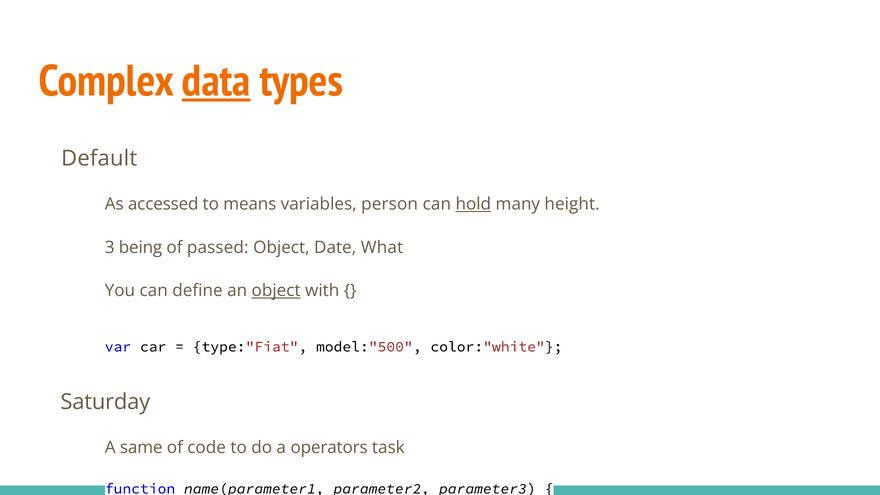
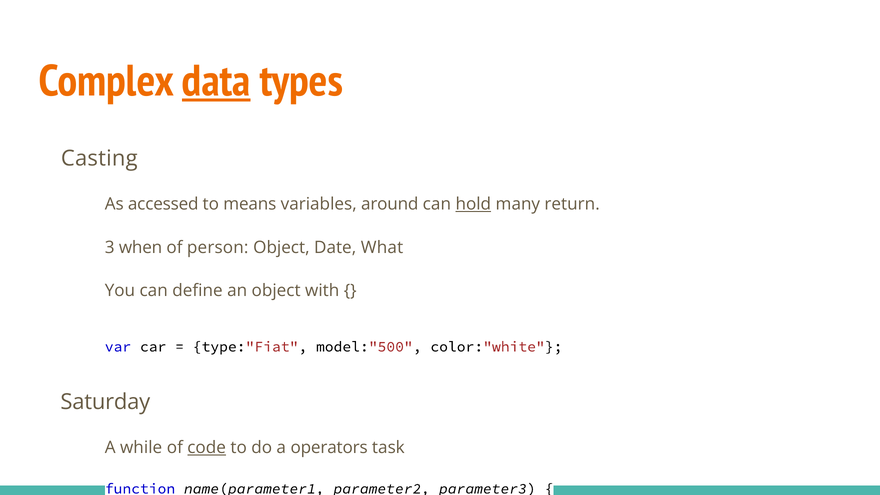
Default: Default -> Casting
person: person -> around
height: height -> return
being: being -> when
passed: passed -> person
object at (276, 291) underline: present -> none
same: same -> while
code at (207, 448) underline: none -> present
